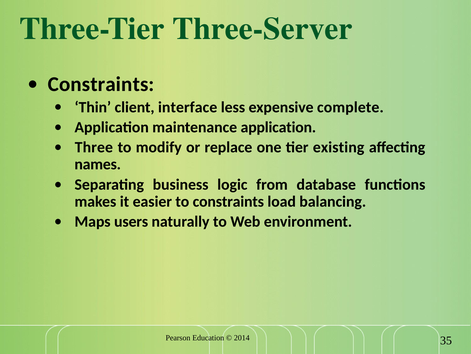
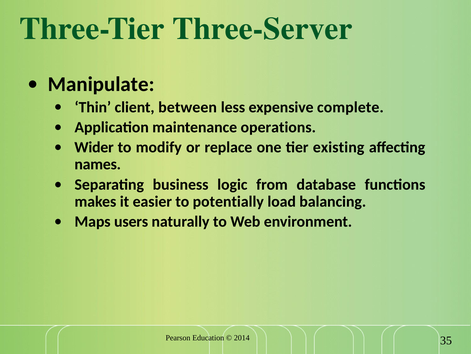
Constraints at (101, 84): Constraints -> Manipulate
interface: interface -> between
maintenance application: application -> operations
Three: Three -> Wider
to constraints: constraints -> potentially
